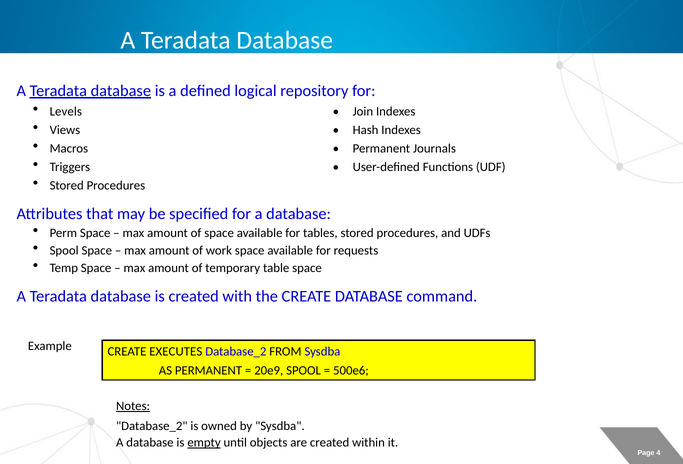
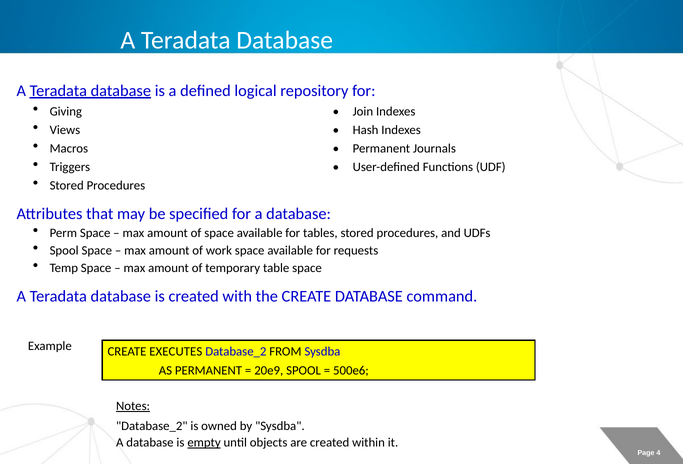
Levels: Levels -> Giving
